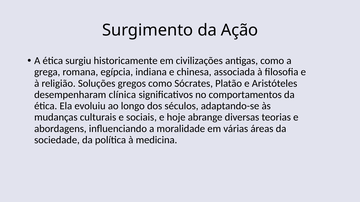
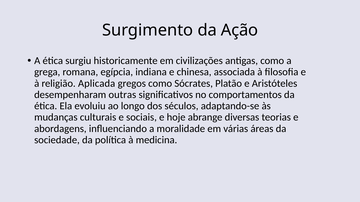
Soluções: Soluções -> Aplicada
clínica: clínica -> outras
